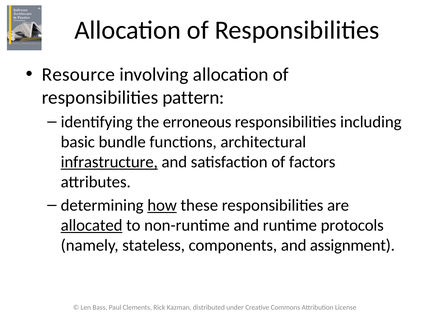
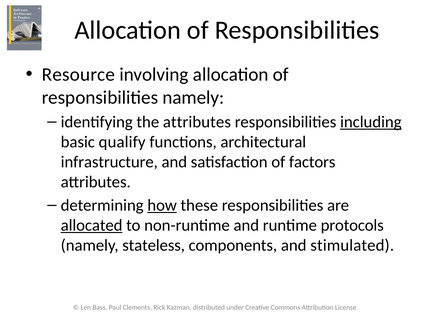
responsibilities pattern: pattern -> namely
the erroneous: erroneous -> attributes
including underline: none -> present
bundle: bundle -> qualify
infrastructure underline: present -> none
assignment: assignment -> stimulated
